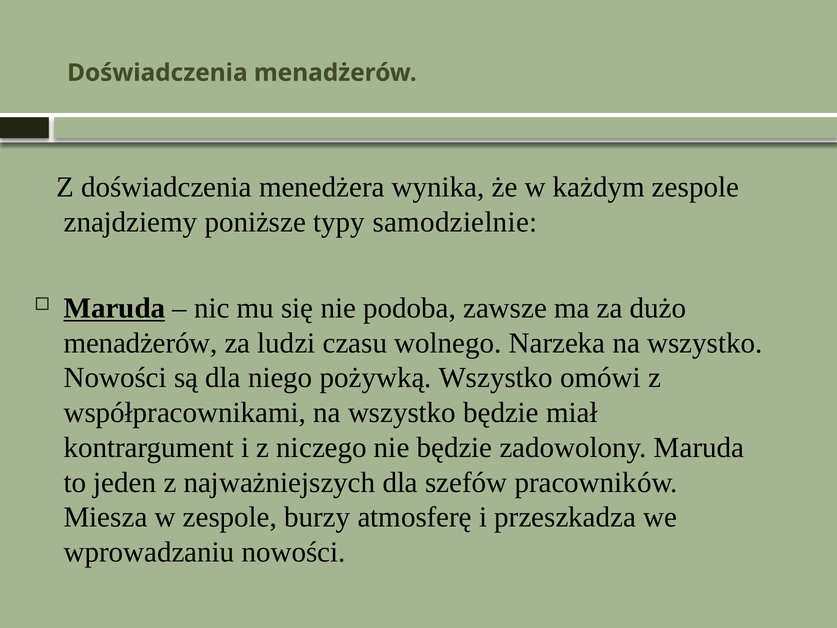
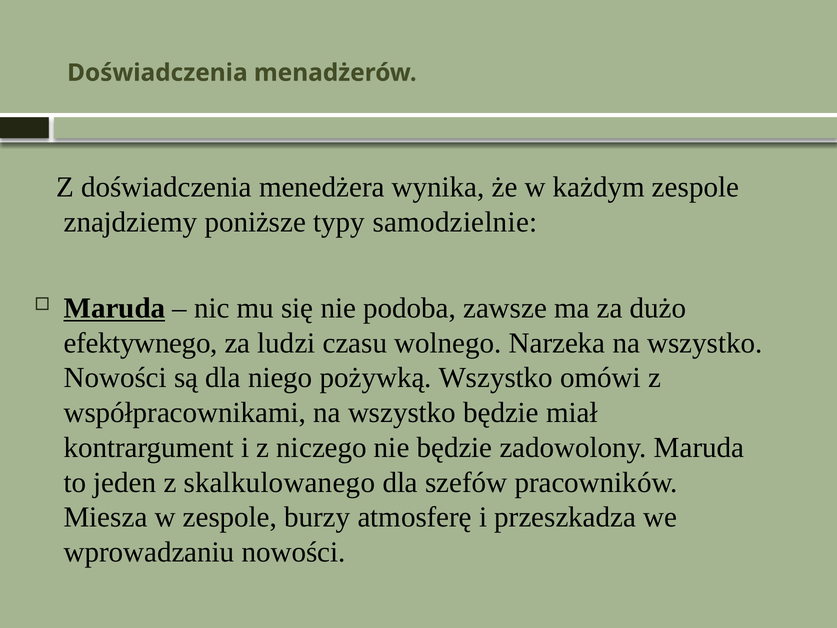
menadżerów at (141, 343): menadżerów -> efektywnego
najważniejszych: najważniejszych -> skalkulowanego
